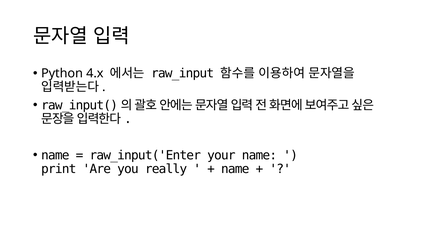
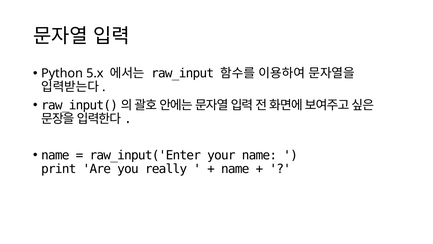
4.x: 4.x -> 5.x
